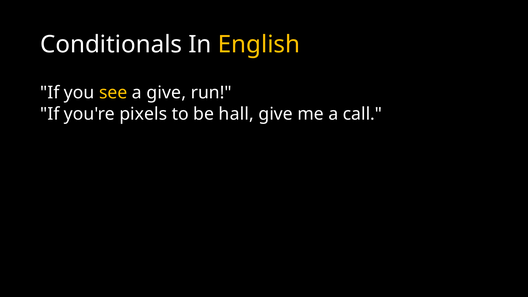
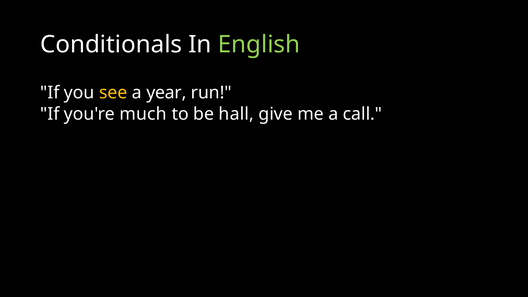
English colour: yellow -> light green
a give: give -> year
pixels: pixels -> much
